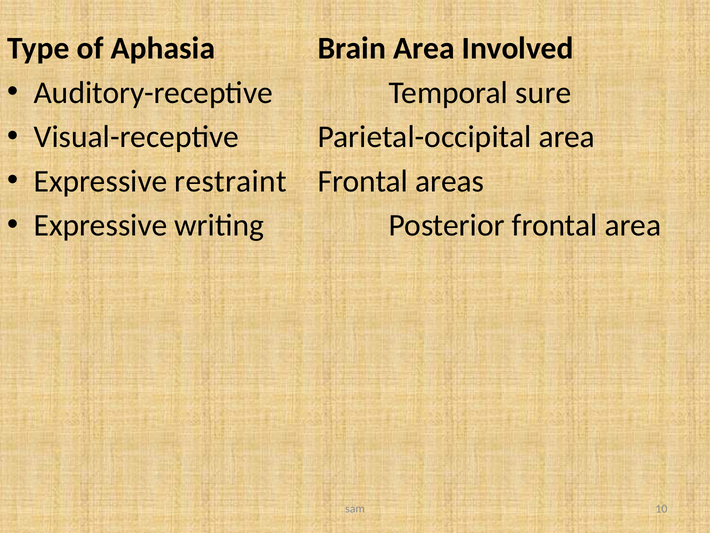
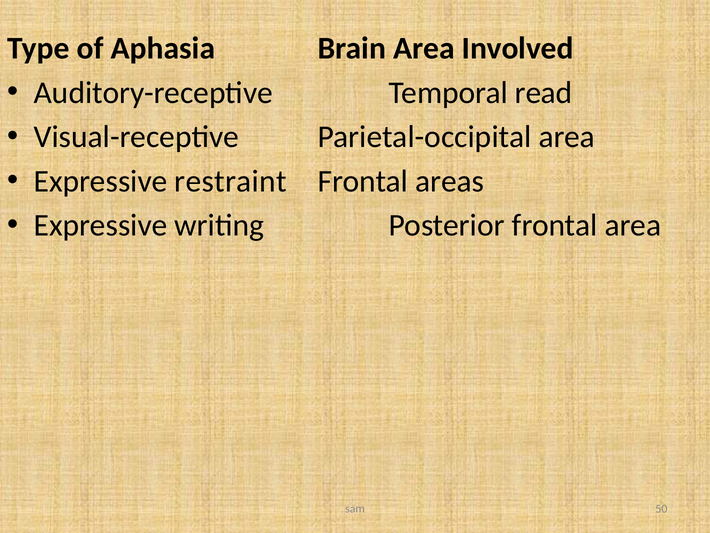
sure: sure -> read
10: 10 -> 50
